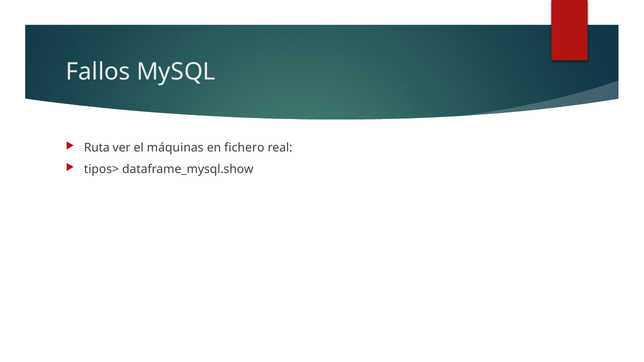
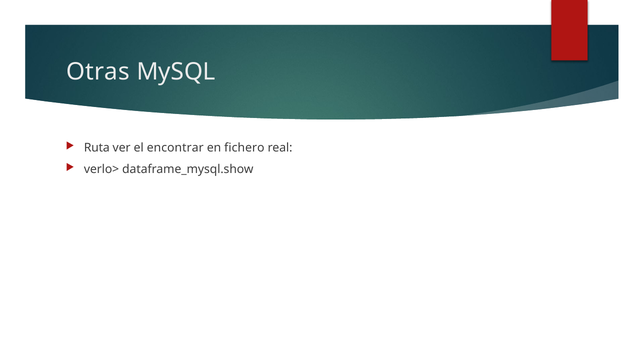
Fallos: Fallos -> Otras
máquinas: máquinas -> encontrar
tipos>: tipos> -> verlo>
